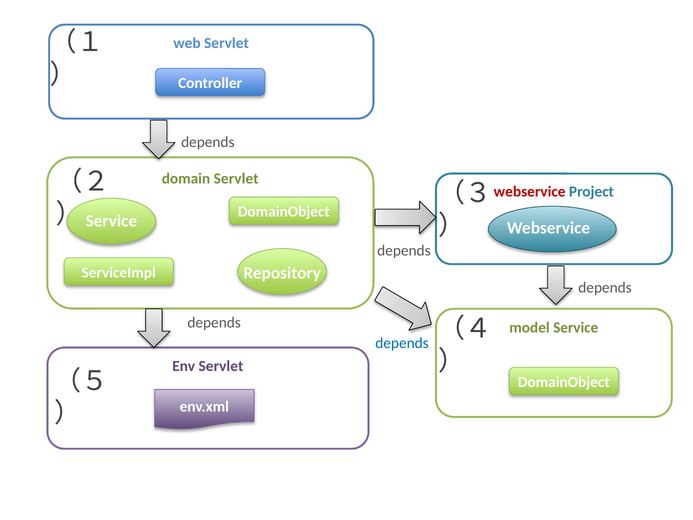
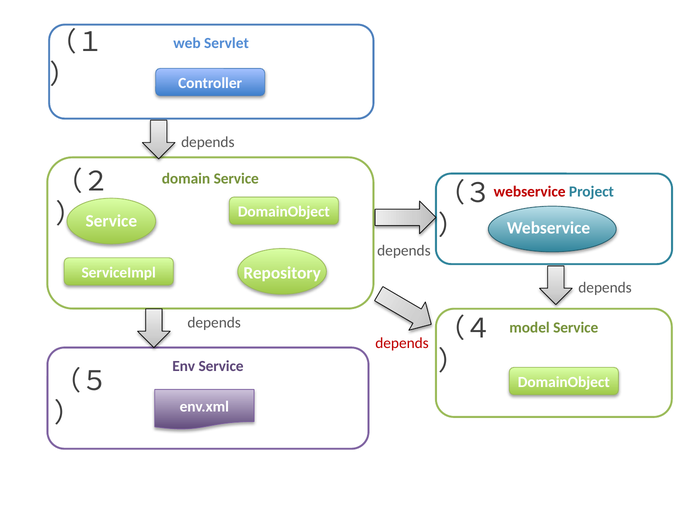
domain Servlet: Servlet -> Service
depends at (402, 343) colour: blue -> red
Env Servlet: Servlet -> Service
